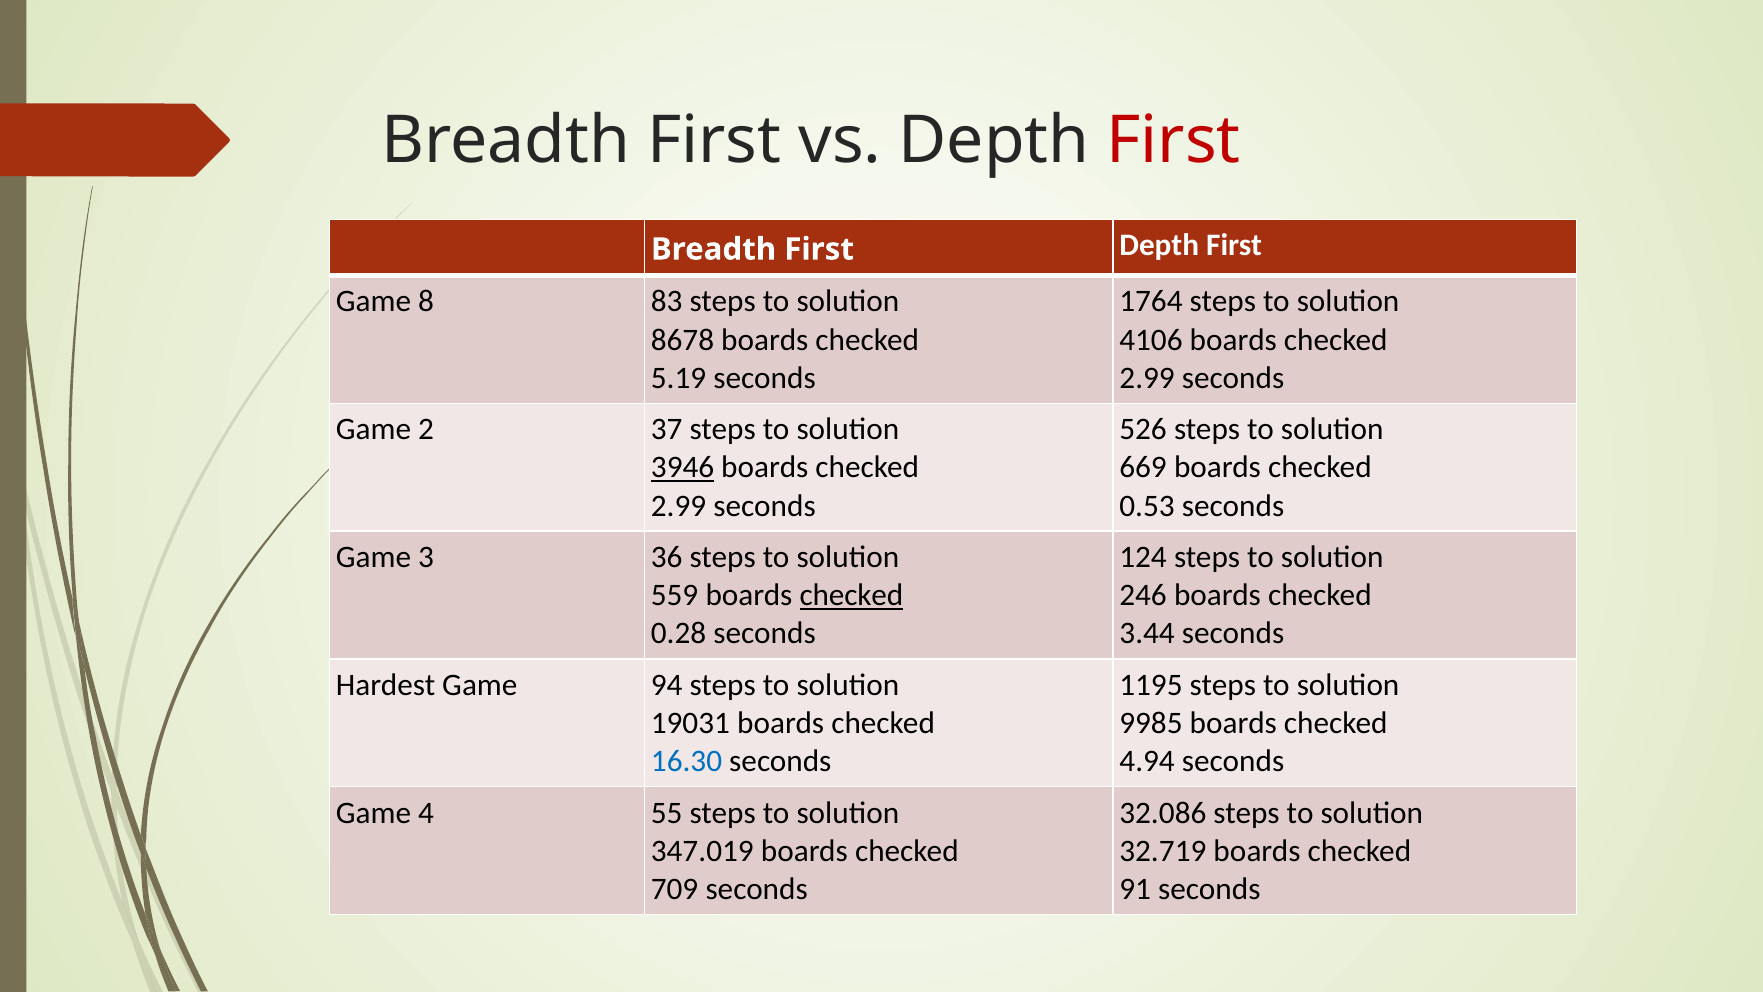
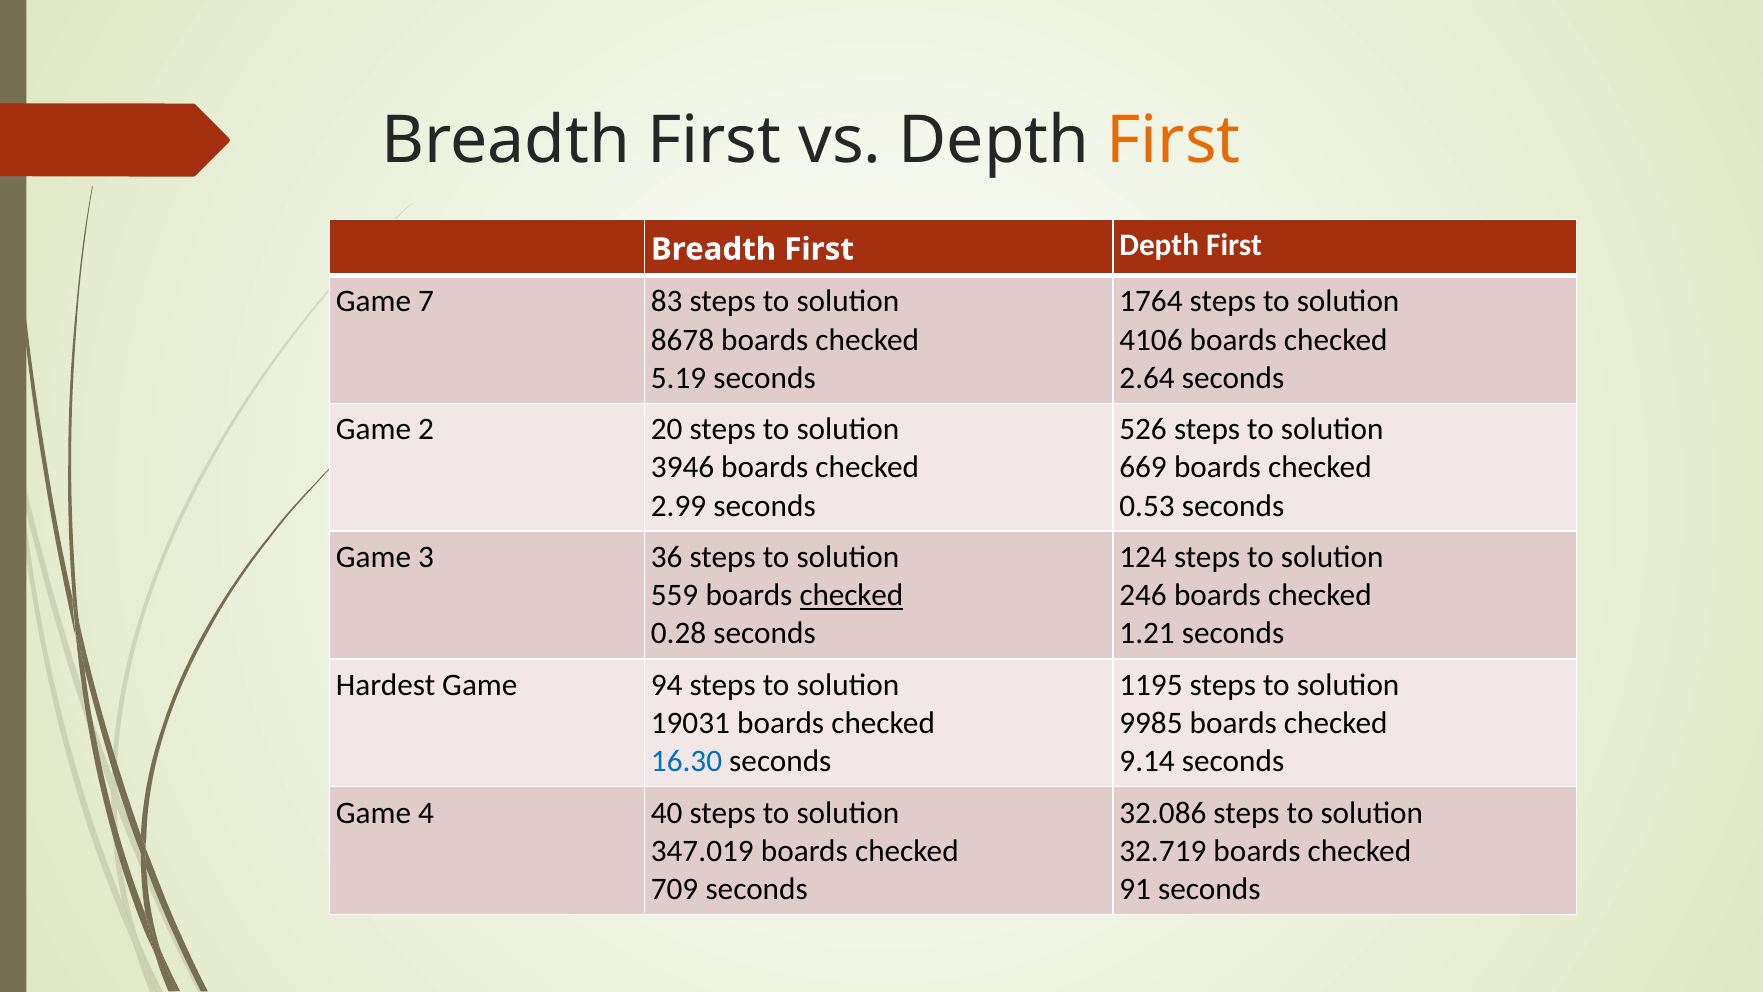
First at (1174, 141) colour: red -> orange
8: 8 -> 7
2.99 at (1147, 378): 2.99 -> 2.64
37: 37 -> 20
3946 underline: present -> none
3.44: 3.44 -> 1.21
4.94: 4.94 -> 9.14
55: 55 -> 40
